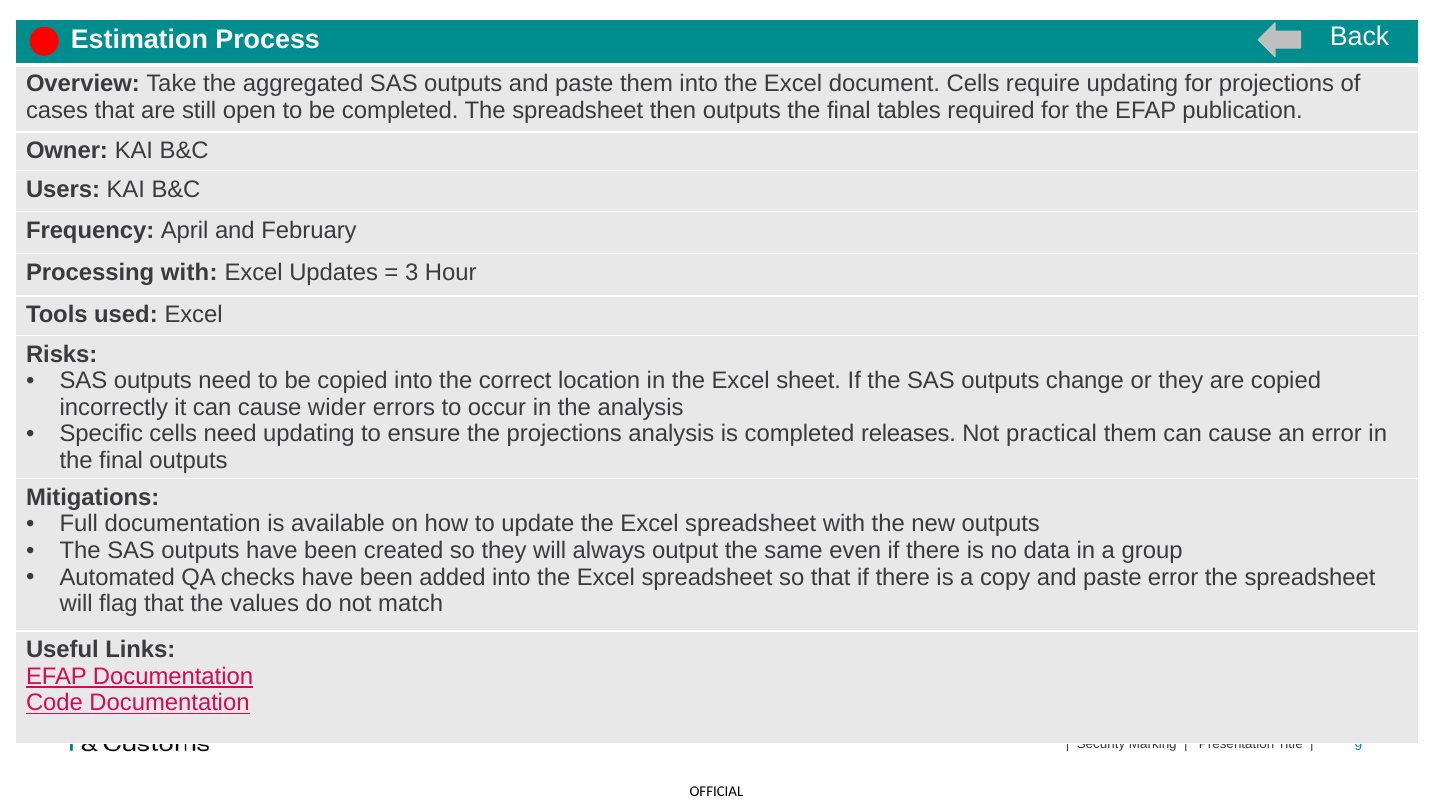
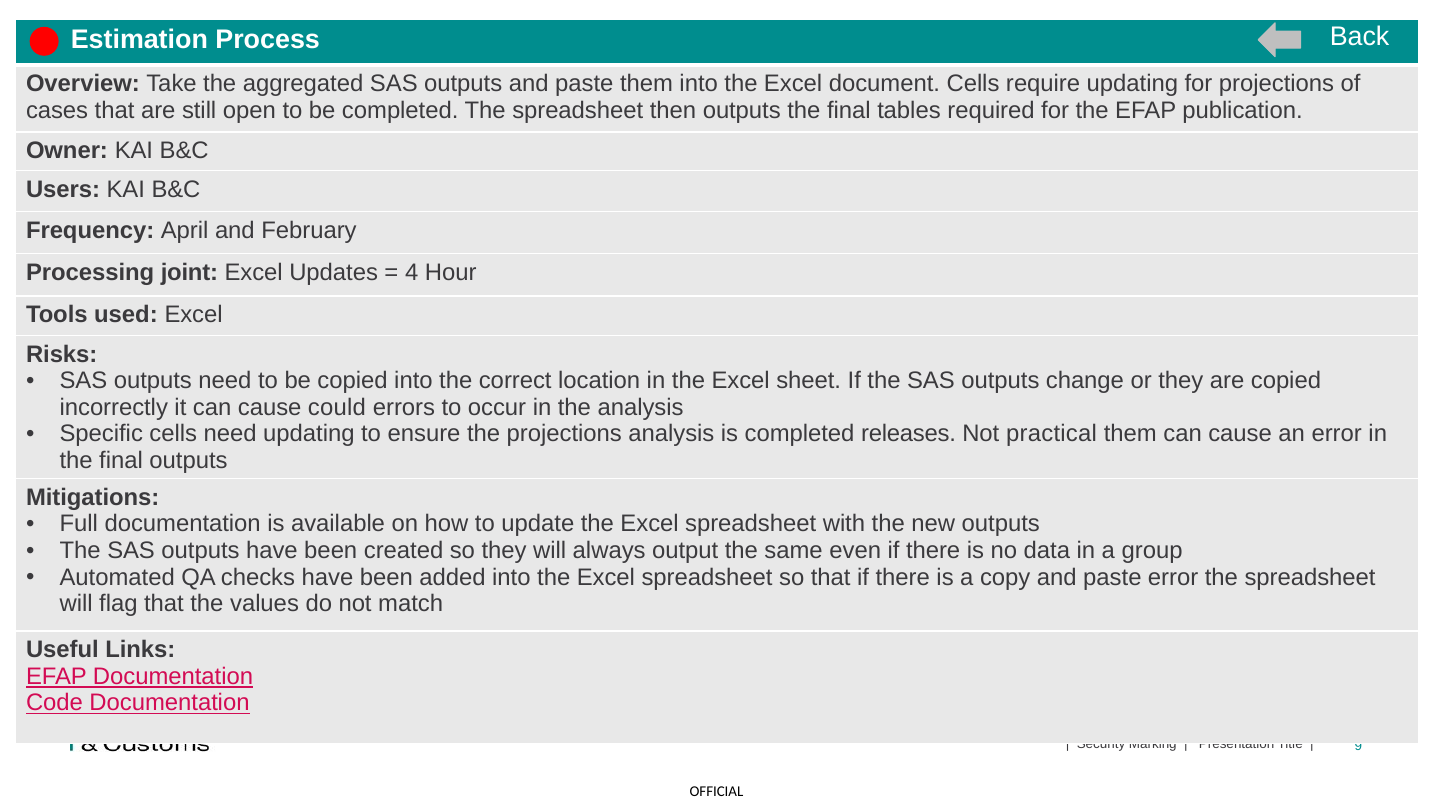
Processing with: with -> joint
3: 3 -> 4
wider: wider -> could
